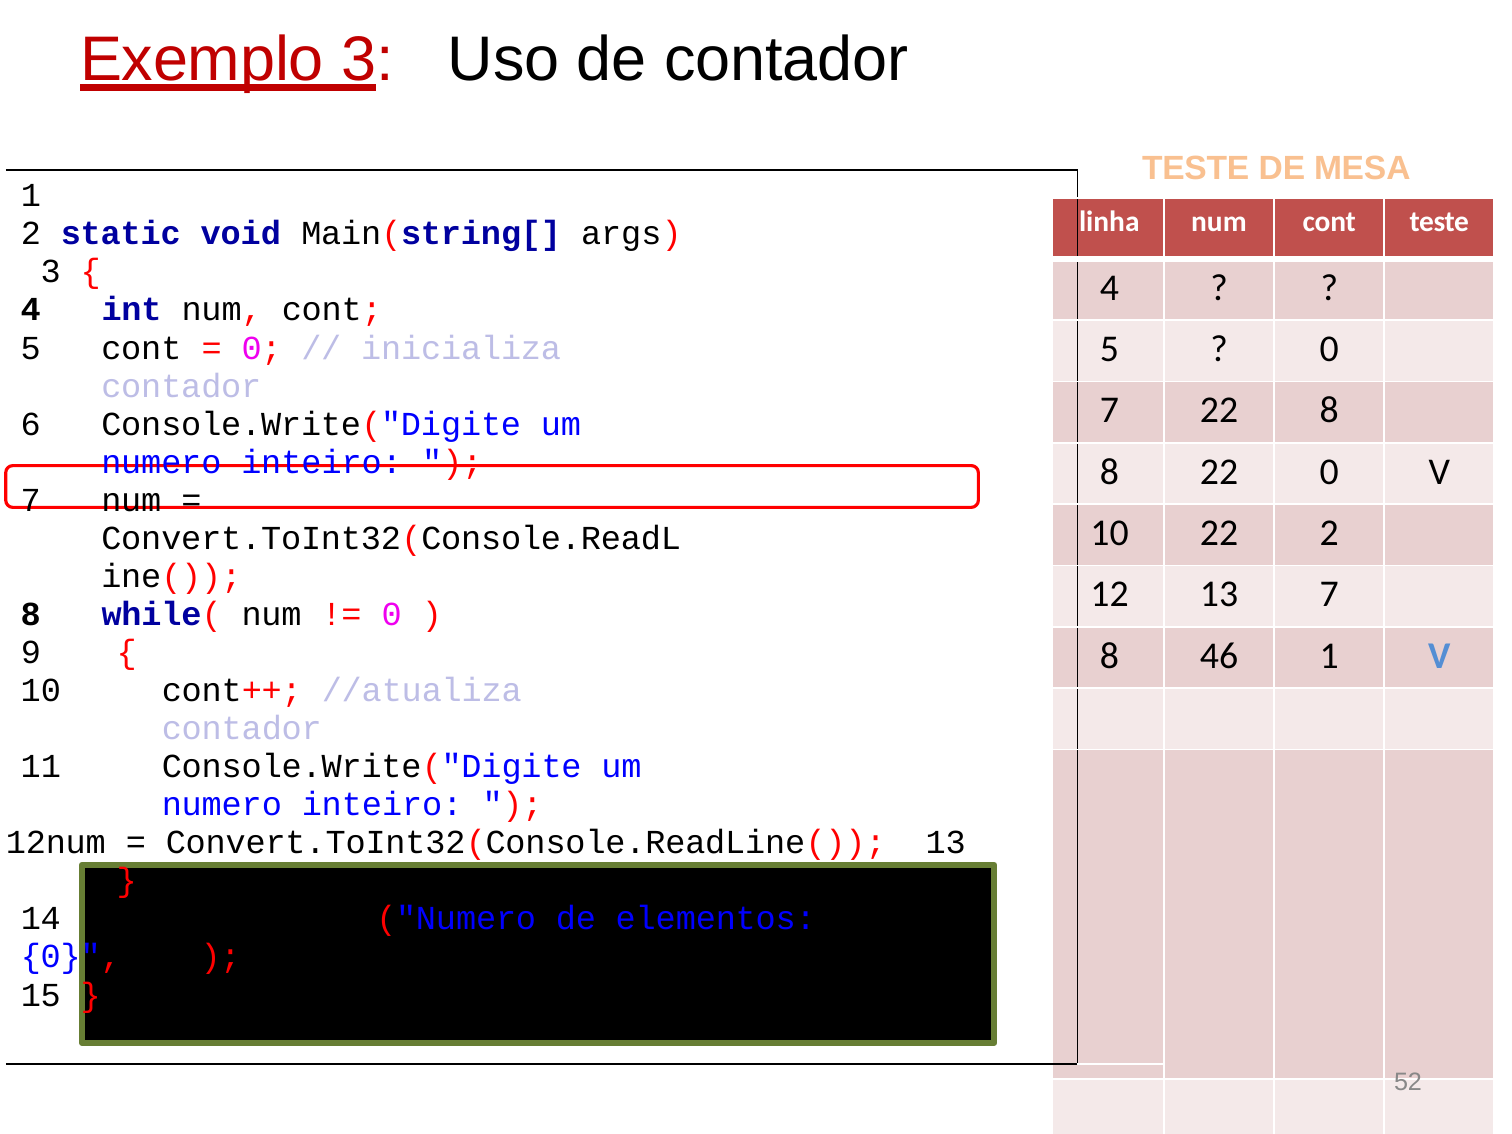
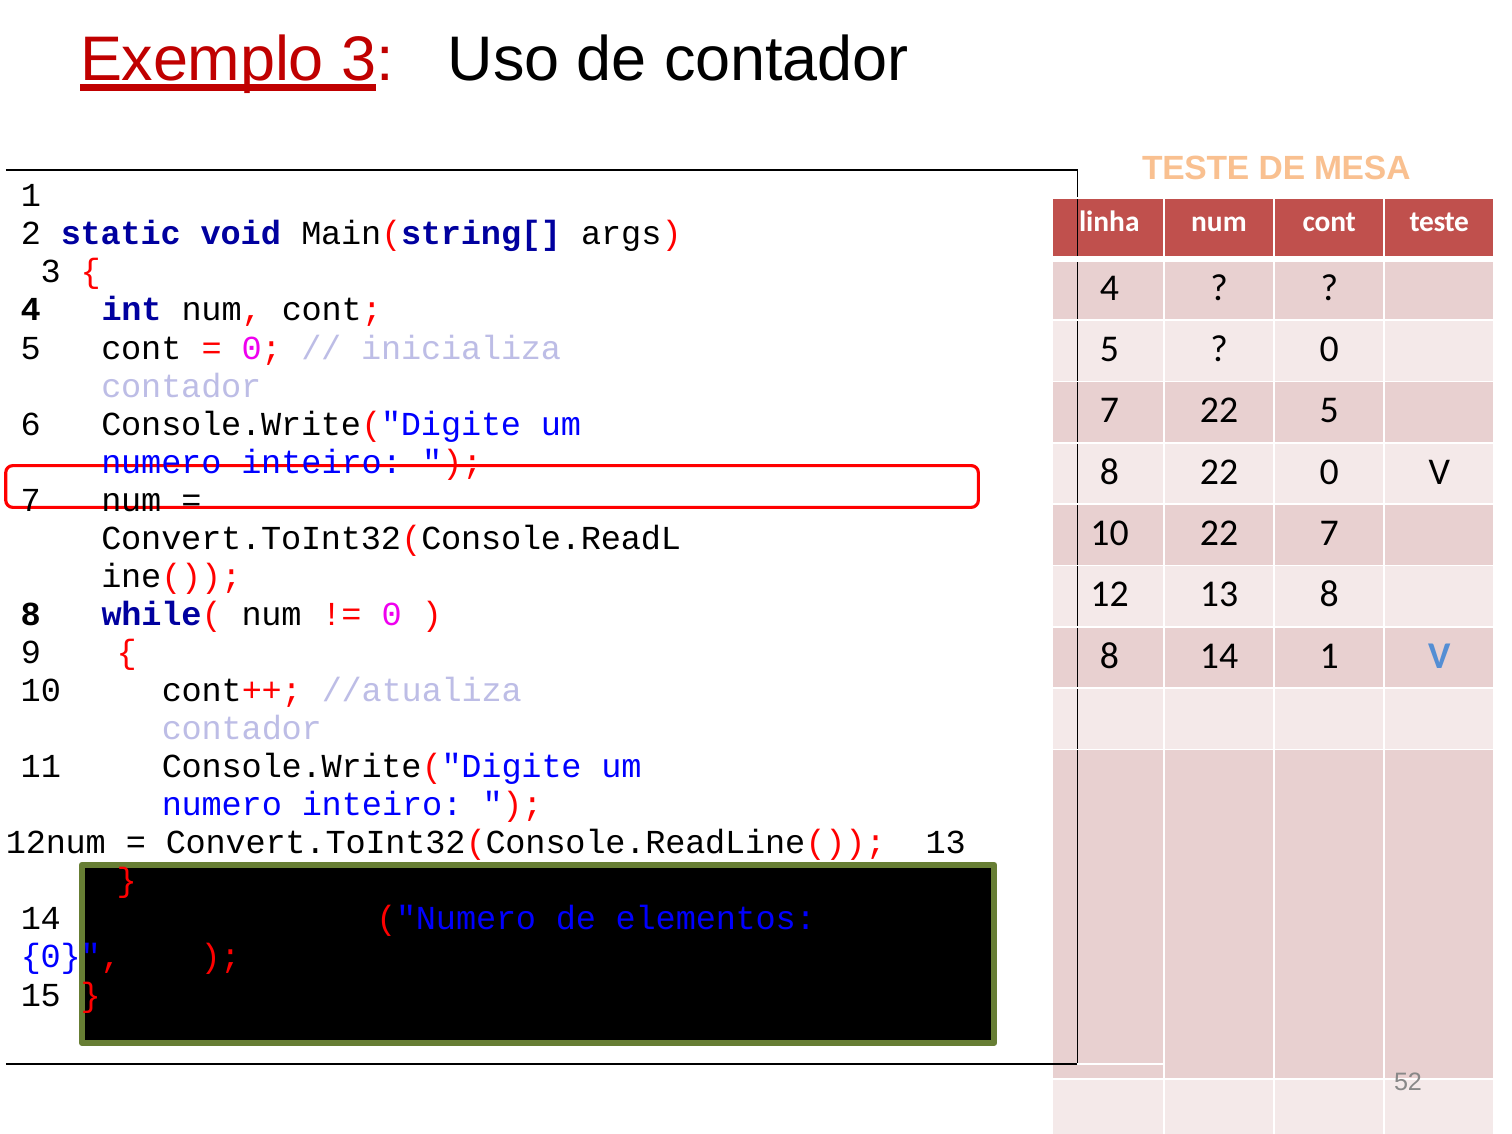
22 8: 8 -> 5
22 2: 2 -> 7
13 7: 7 -> 8
8 46: 46 -> 14
